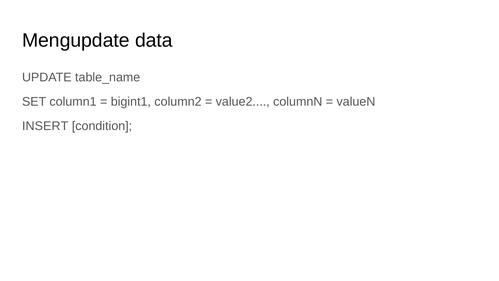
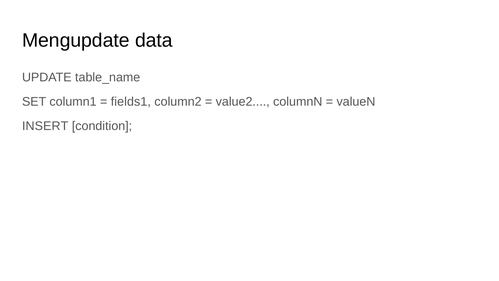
bigint1: bigint1 -> fields1
